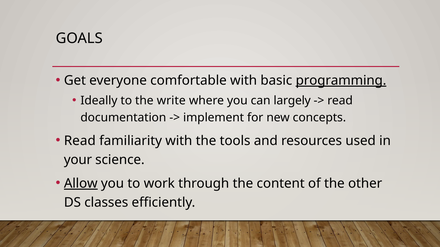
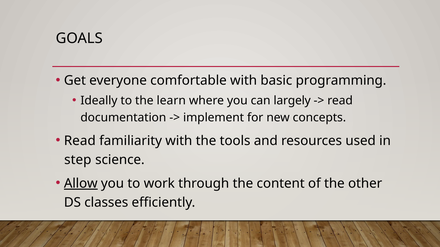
programming underline: present -> none
write: write -> learn
your: your -> step
